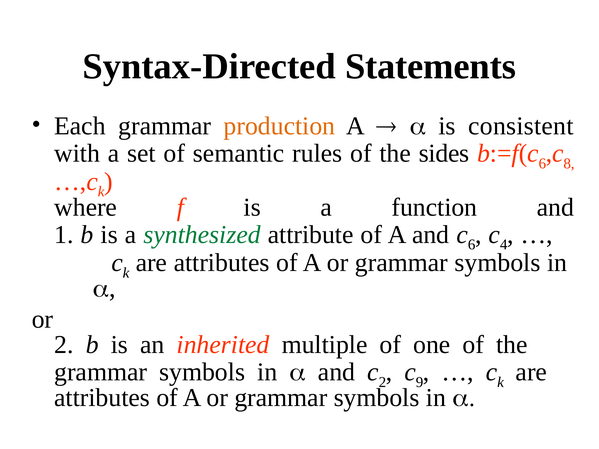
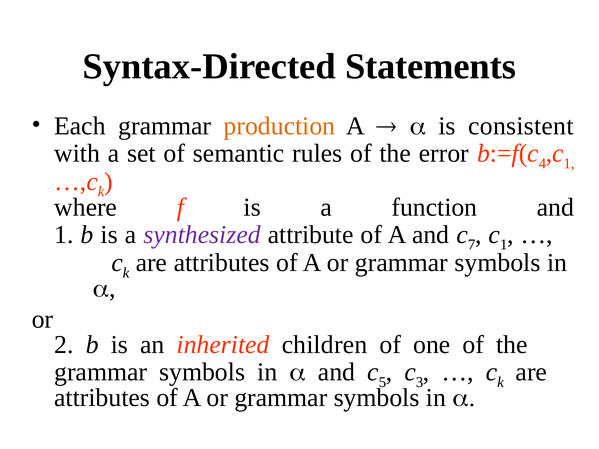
sides: sides -> error
6 at (542, 164): 6 -> 4
8 at (569, 164): 8 -> 1
synthesized colour: green -> purple
6 at (472, 245): 6 -> 7
4 at (504, 245): 4 -> 1
multiple: multiple -> children
2 at (382, 382): 2 -> 5
9: 9 -> 3
